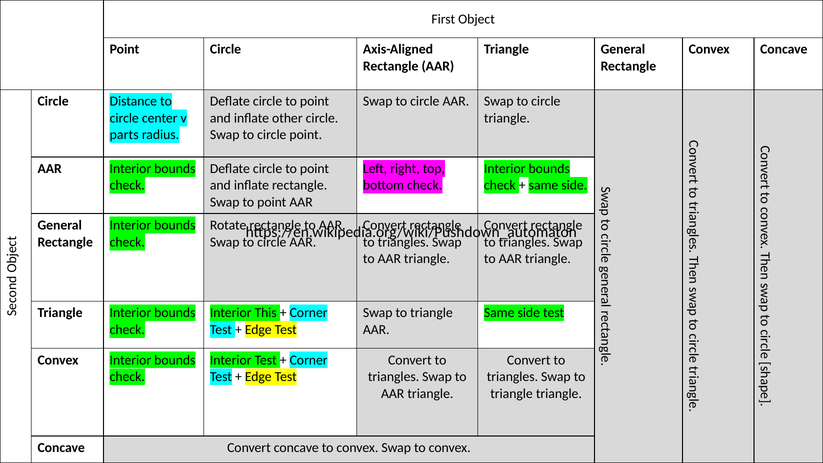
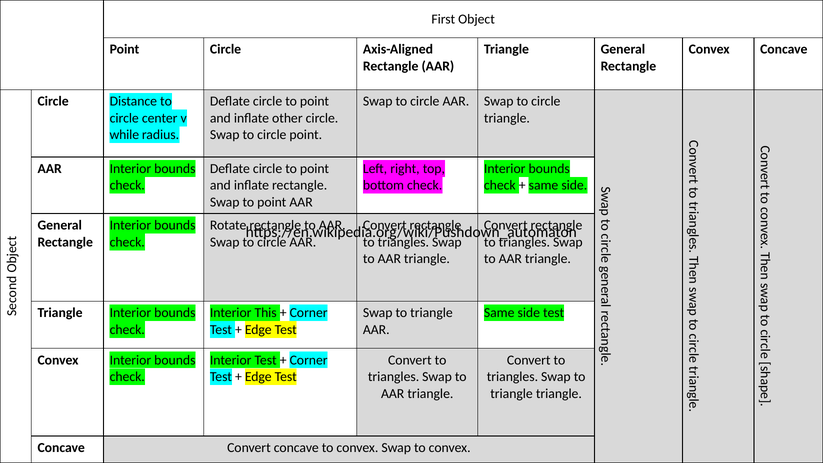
parts: parts -> while
